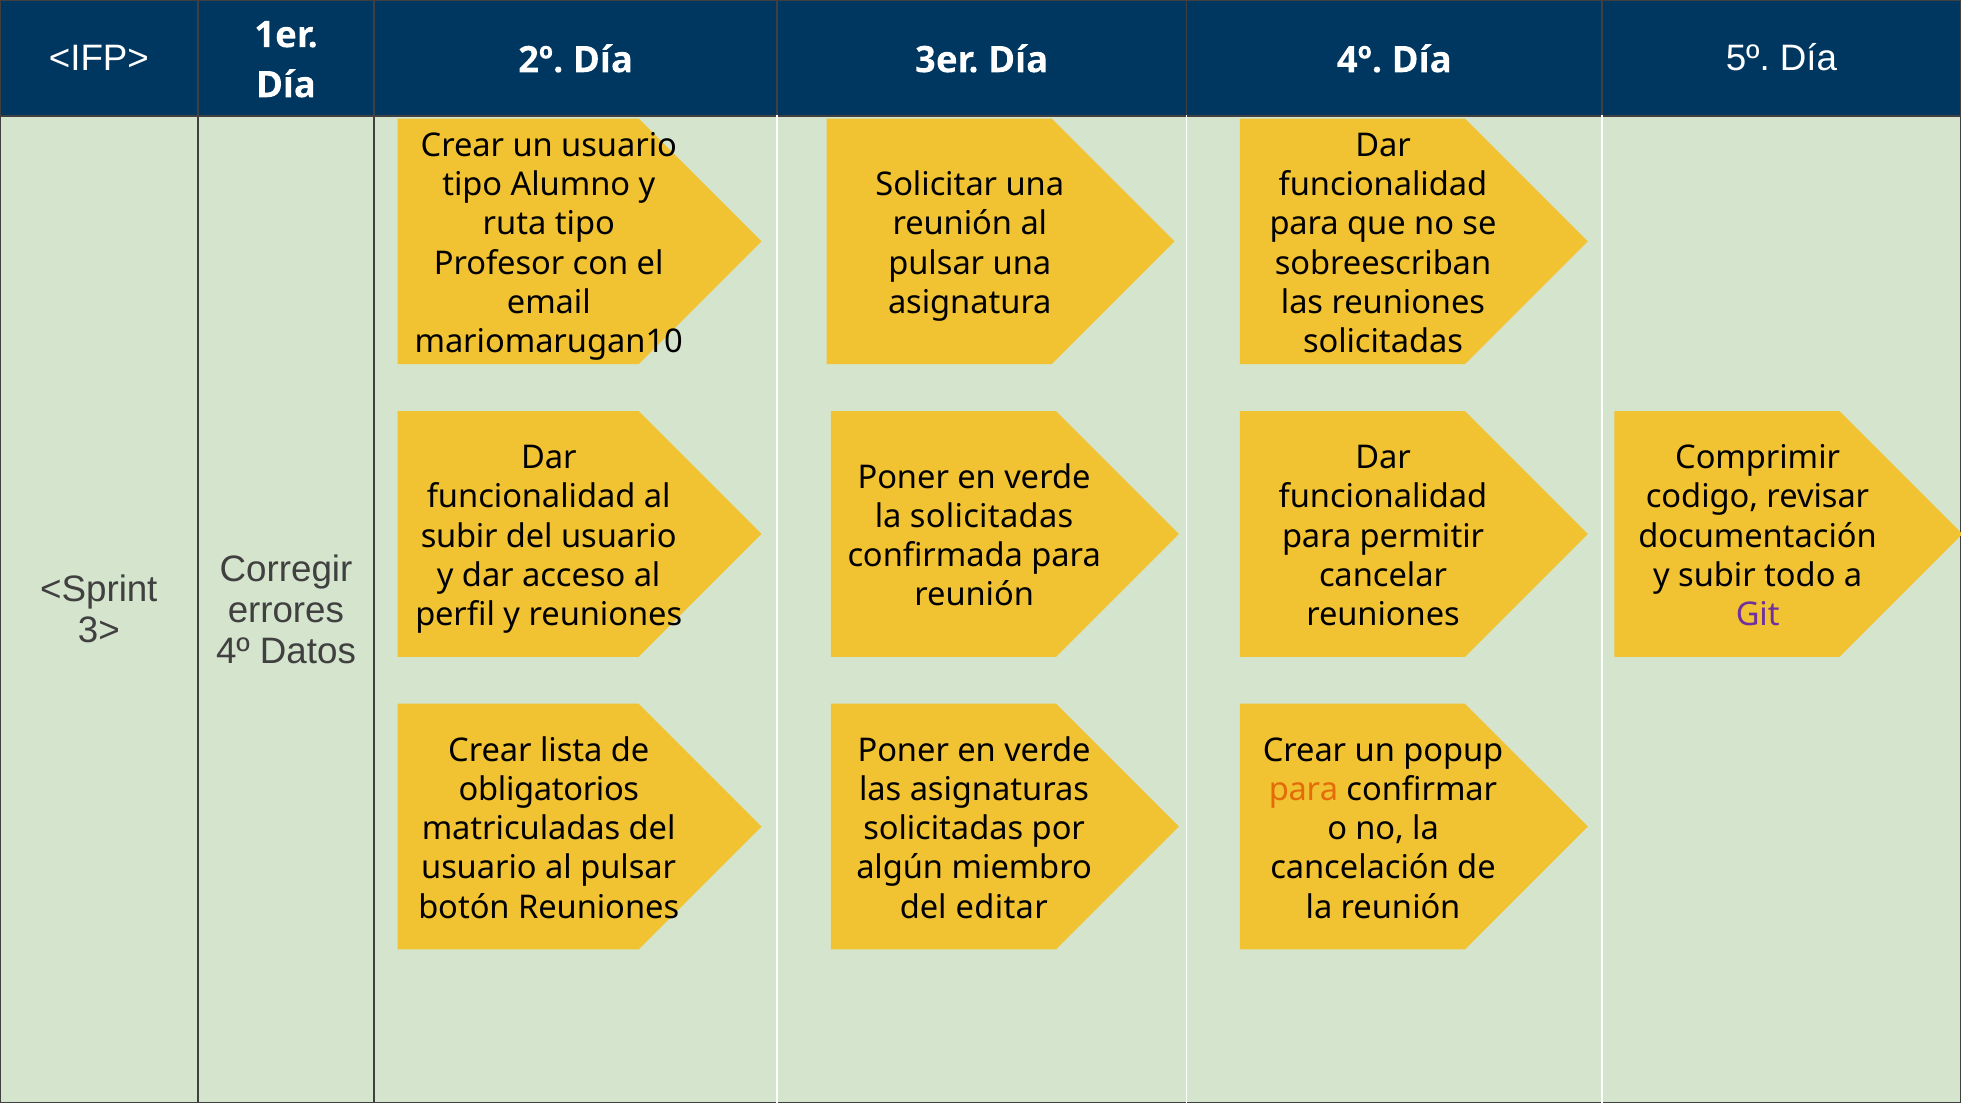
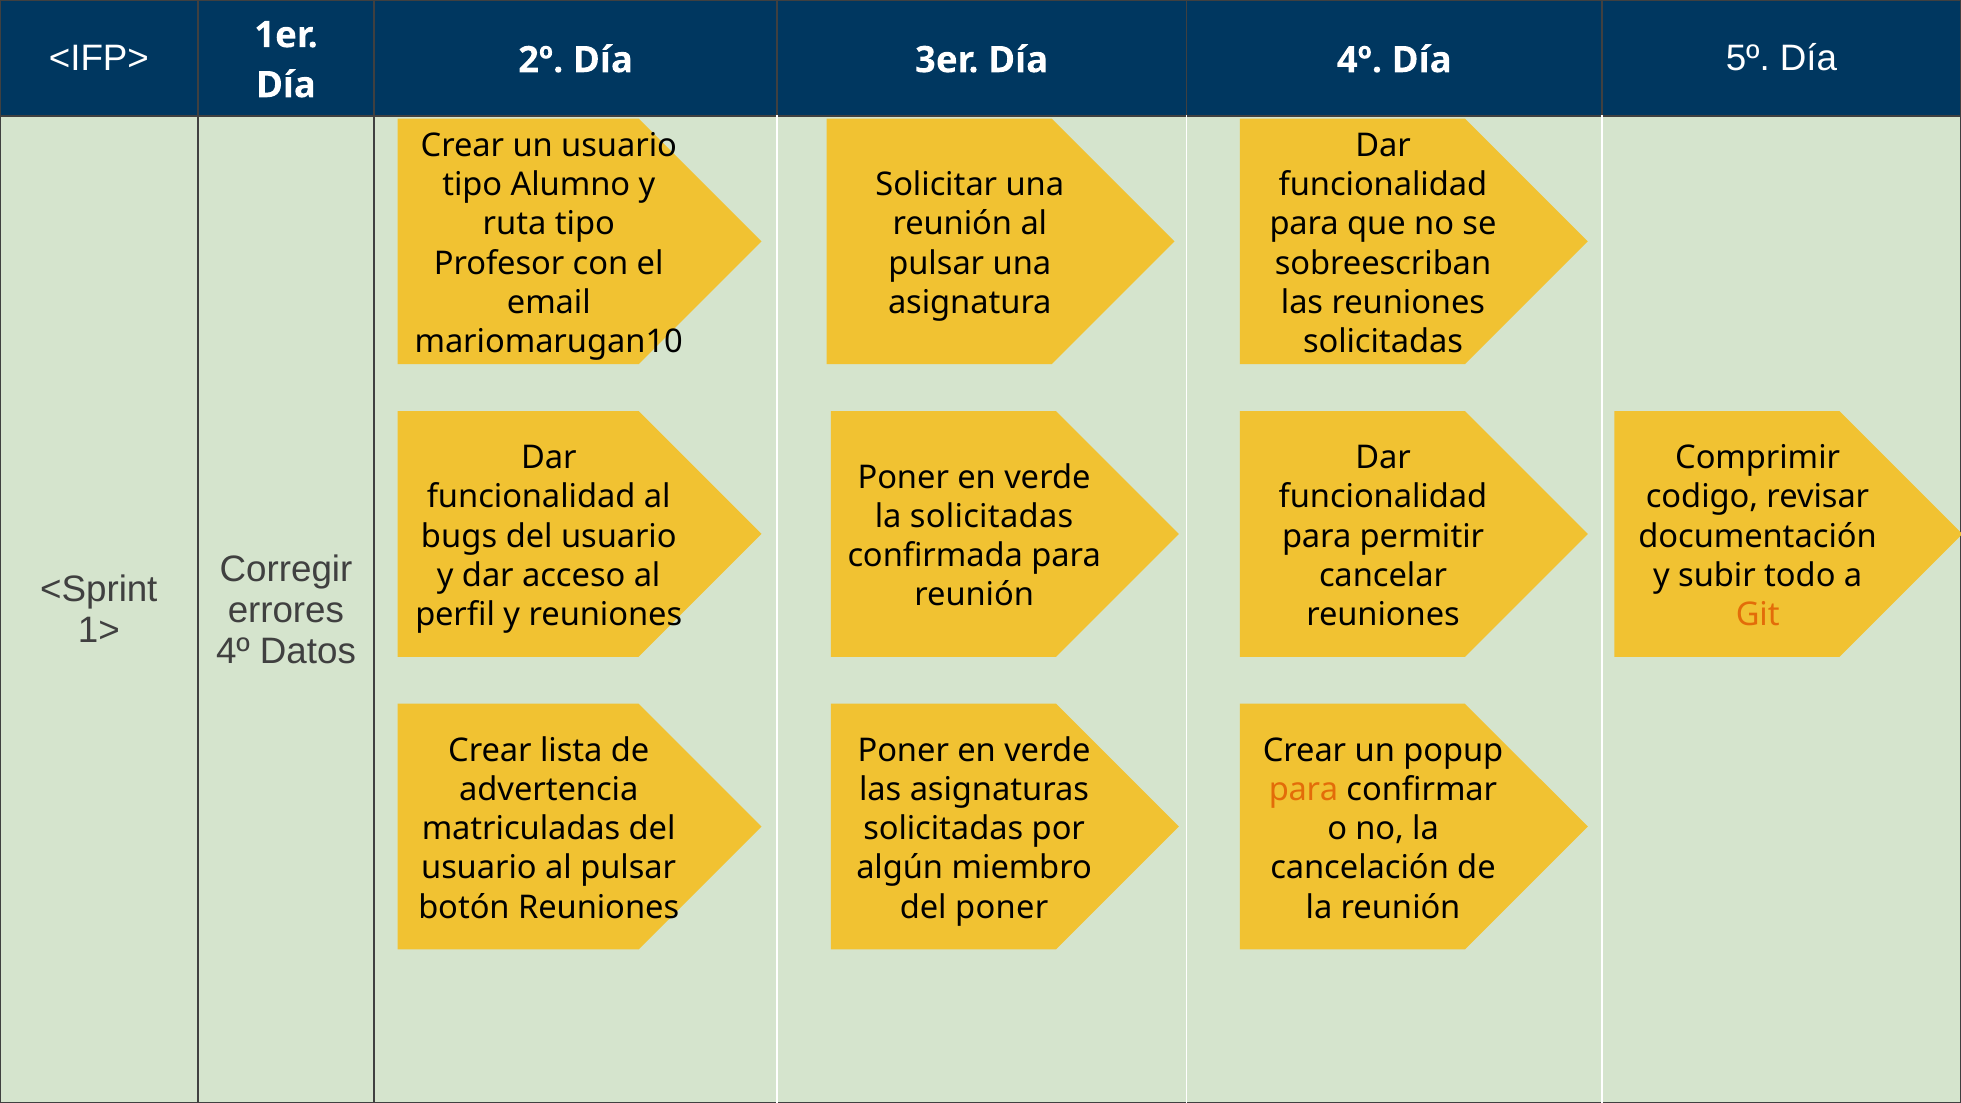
subir at (459, 536): subir -> bugs
Git colour: purple -> orange
3>: 3> -> 1>
obligatorios: obligatorios -> advertencia
del editar: editar -> poner
